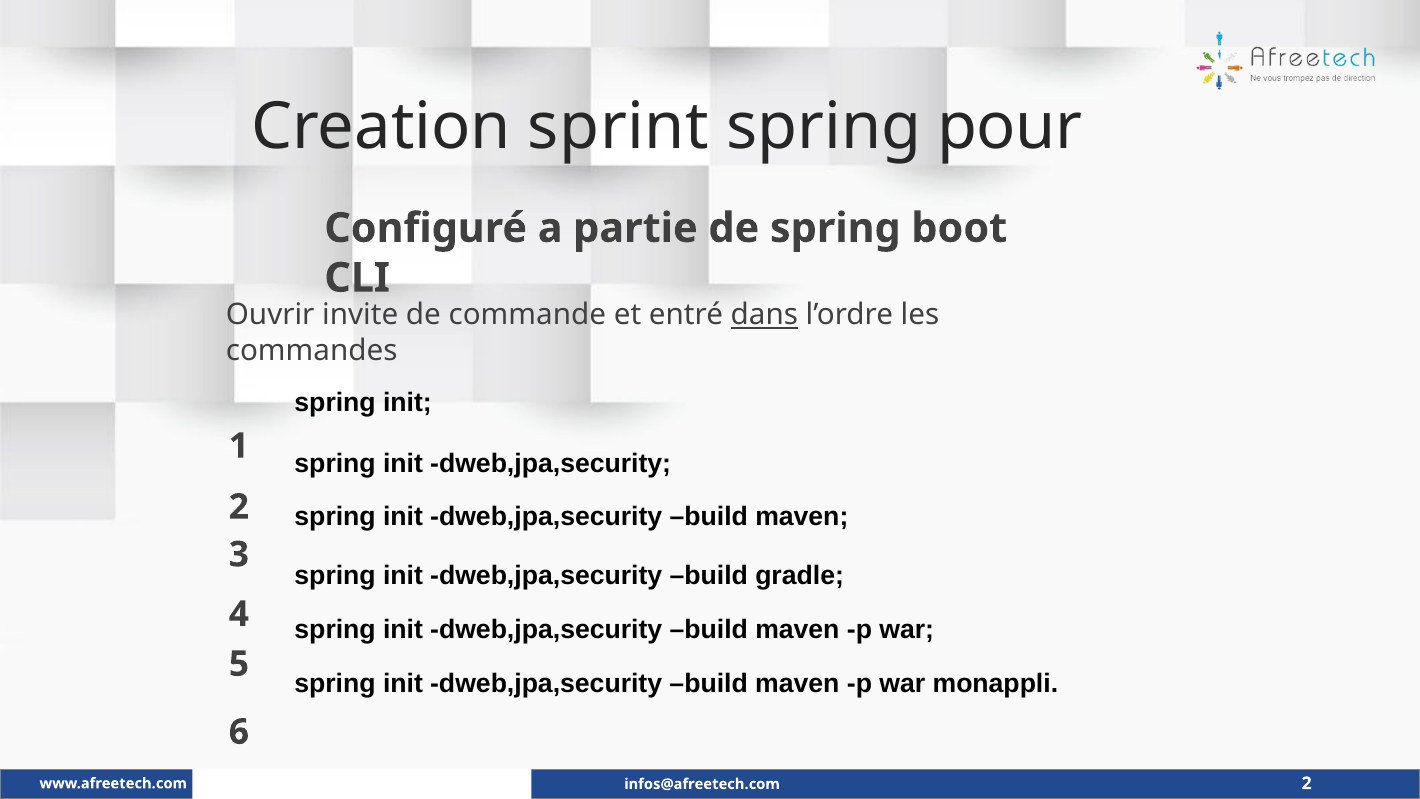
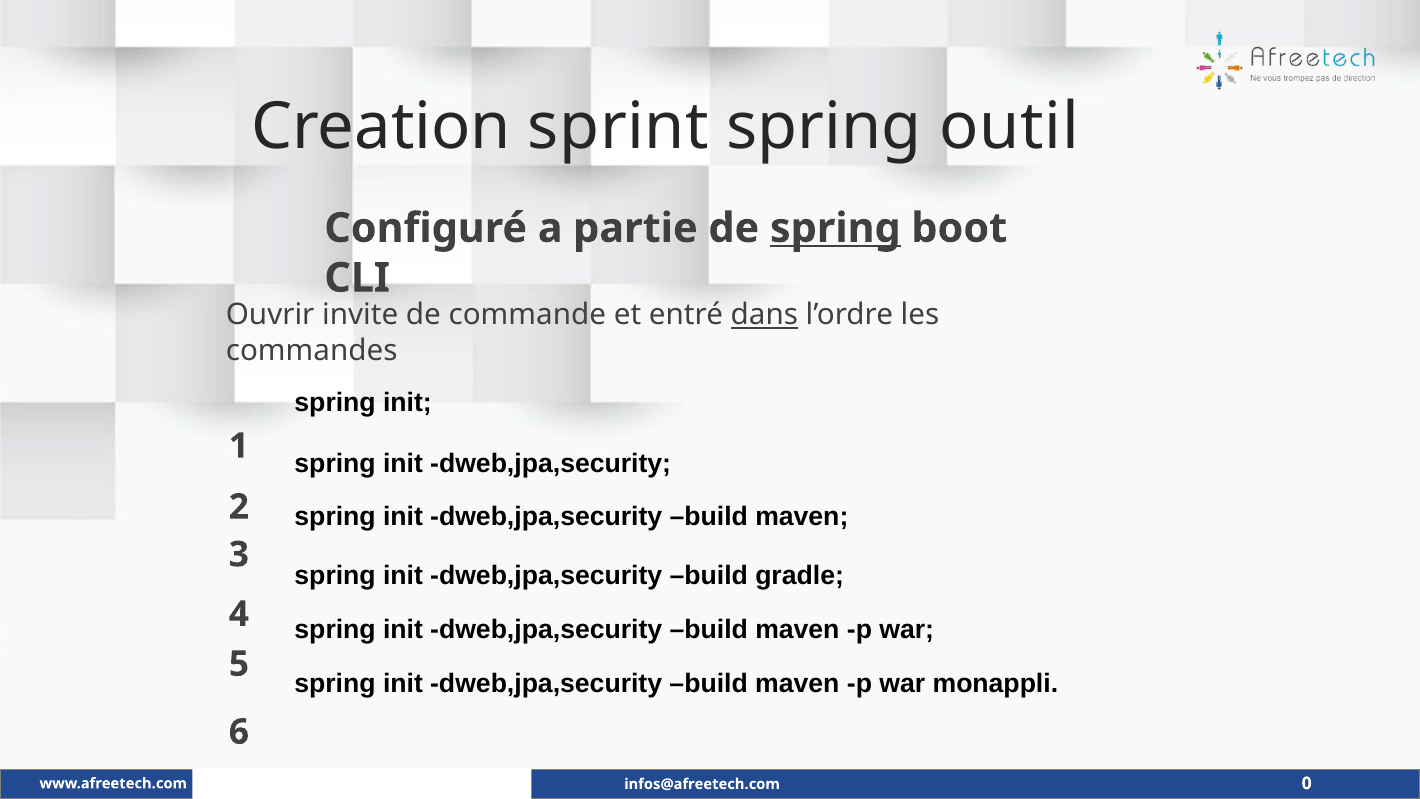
pour: pour -> outil
spring at (835, 228) underline: none -> present
2 at (1307, 783): 2 -> 0
